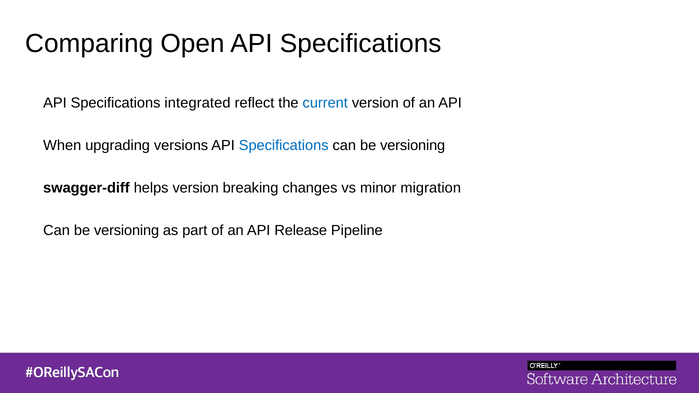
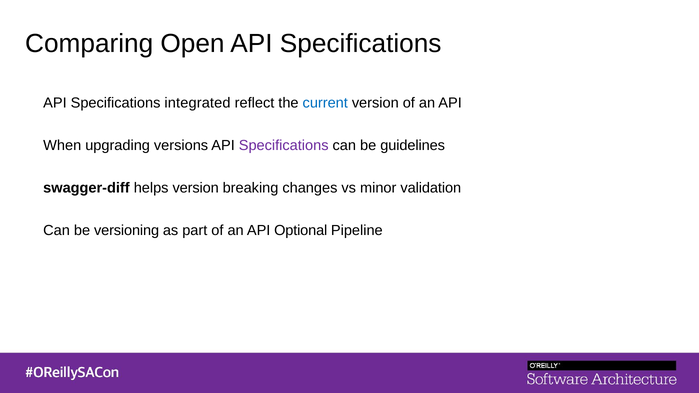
Specifications at (284, 145) colour: blue -> purple
can be versioning: versioning -> guidelines
migration: migration -> validation
Release: Release -> Optional
